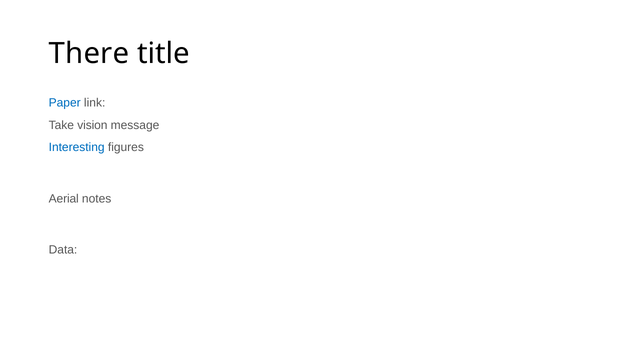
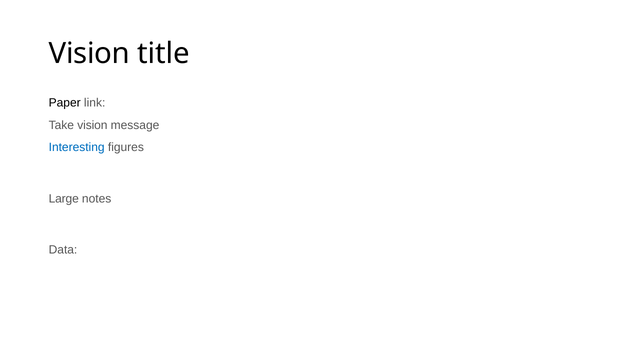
There at (89, 54): There -> Vision
Paper colour: blue -> black
Aerial: Aerial -> Large
